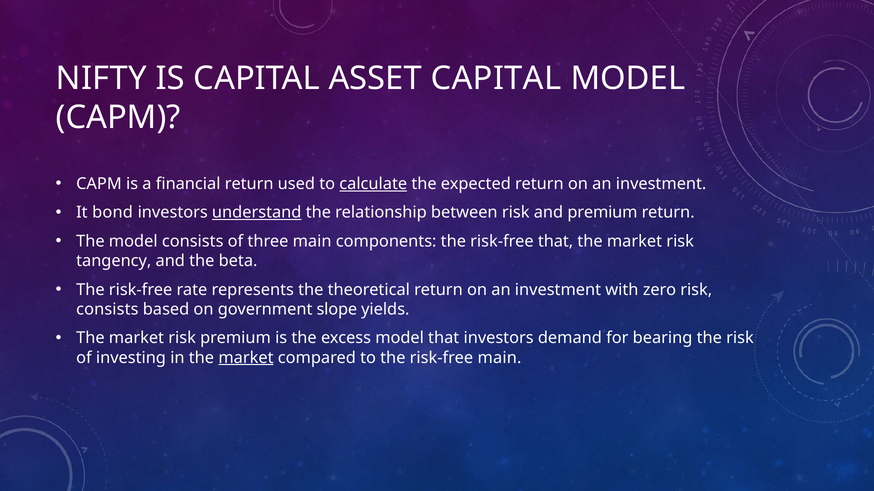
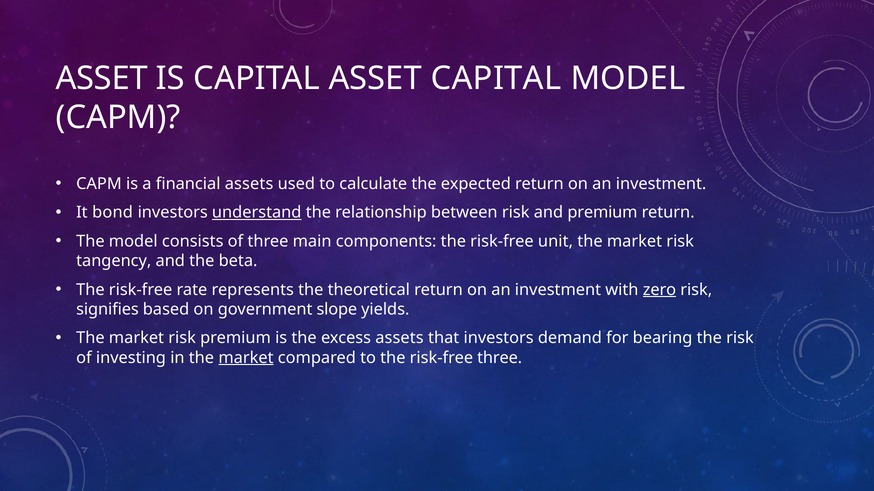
NIFTY at (101, 79): NIFTY -> ASSET
financial return: return -> assets
calculate underline: present -> none
risk-free that: that -> unit
zero underline: none -> present
consists at (107, 310): consists -> signifies
excess model: model -> assets
risk-free main: main -> three
